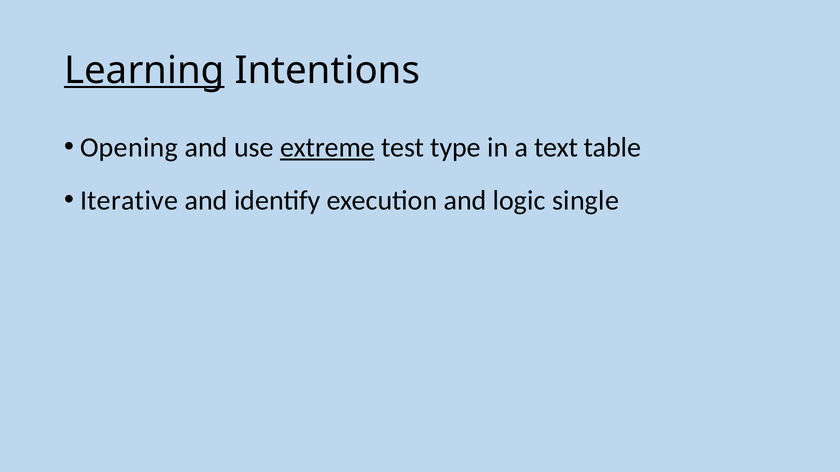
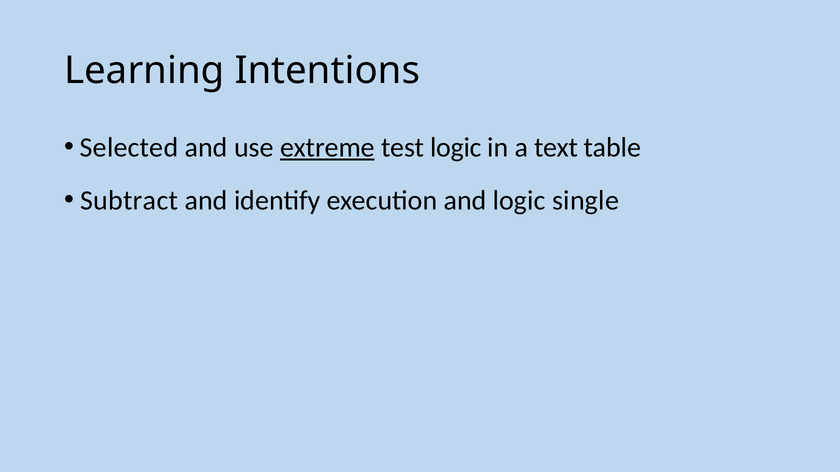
Learning underline: present -> none
Opening: Opening -> Selected
test type: type -> logic
Iterative: Iterative -> Subtract
